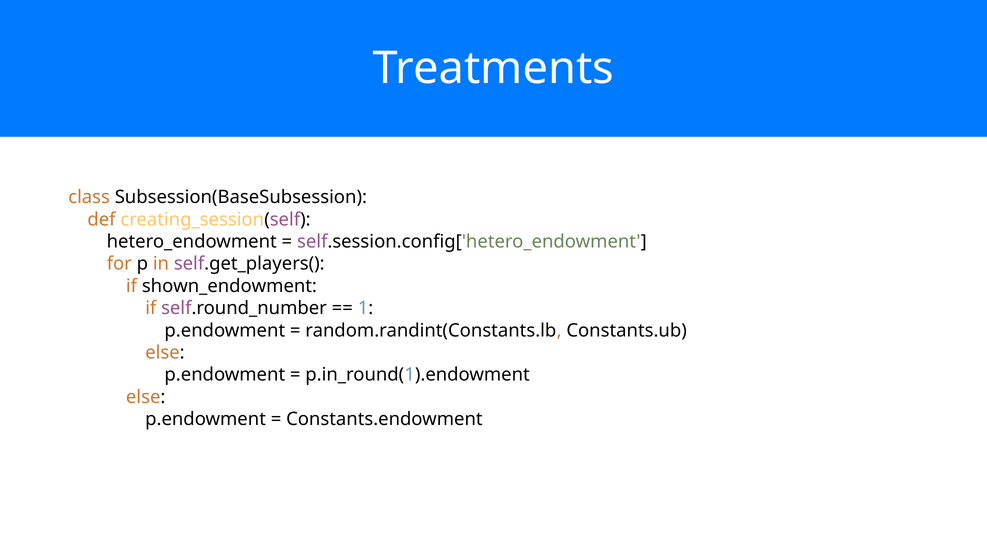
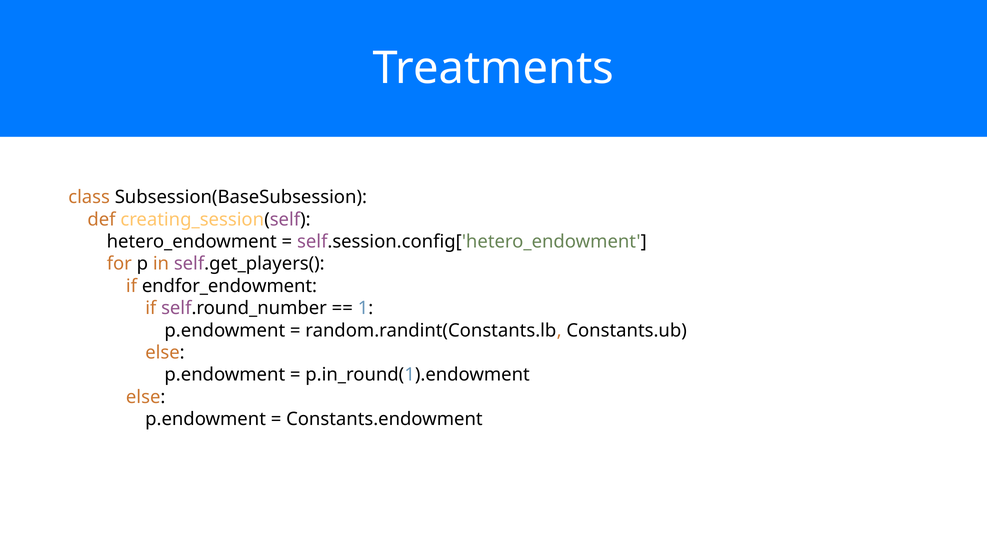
shown_endowment: shown_endowment -> endfor_endowment
